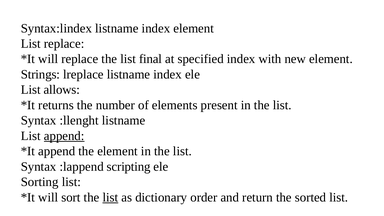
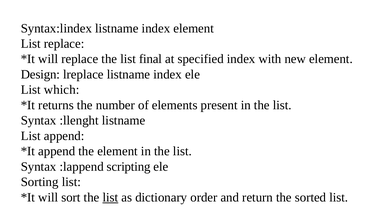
Strings: Strings -> Design
allows: allows -> which
append at (64, 136) underline: present -> none
